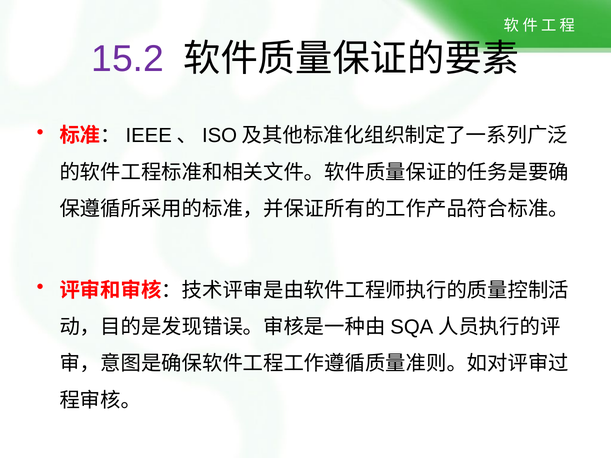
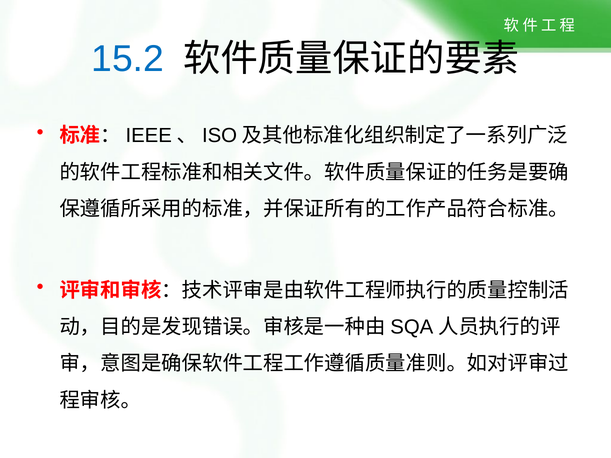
15.2 colour: purple -> blue
